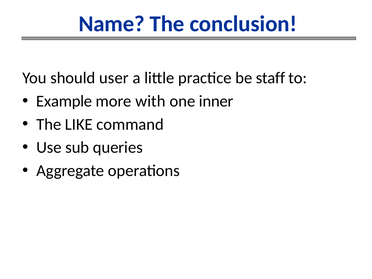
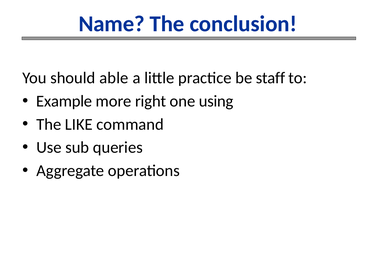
user: user -> able
with: with -> right
inner: inner -> using
